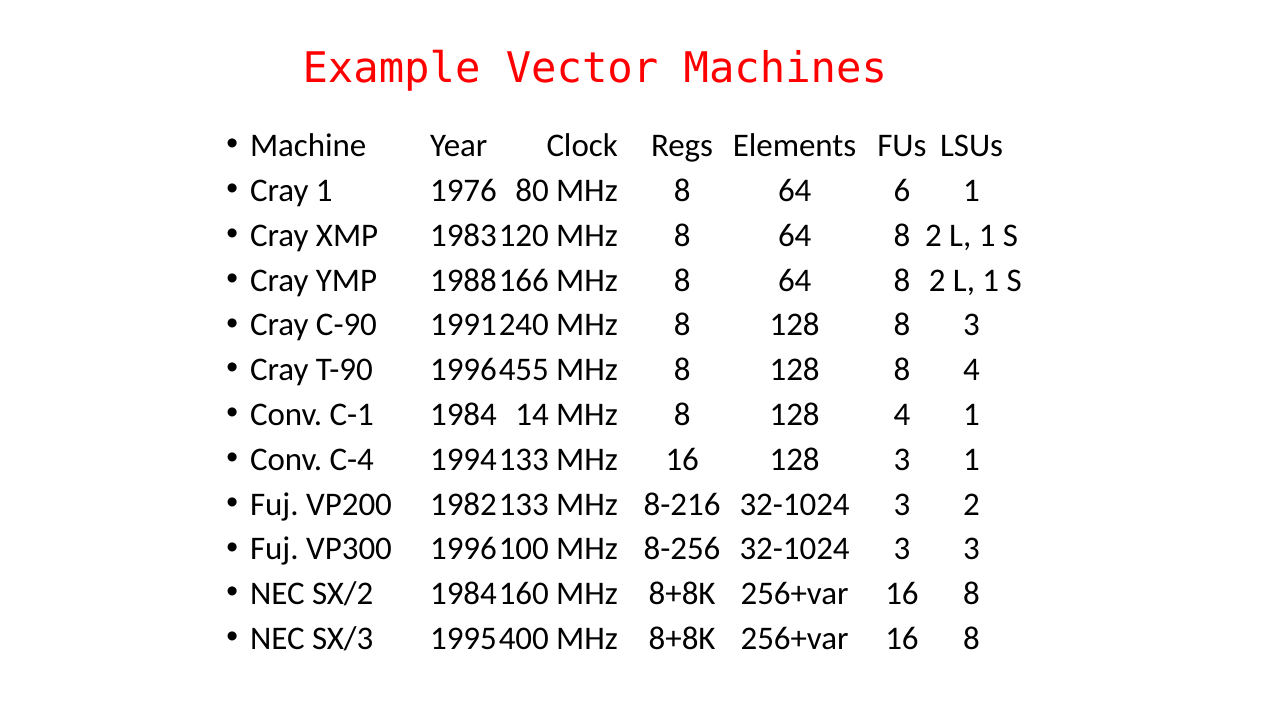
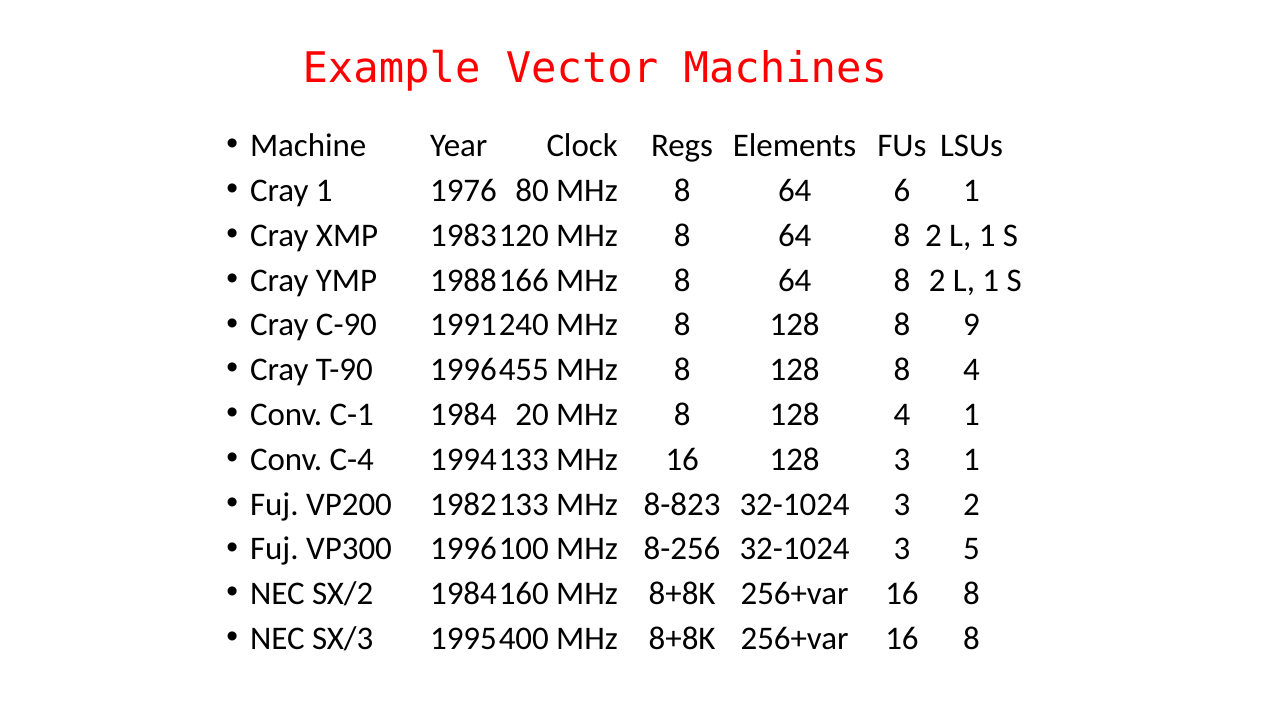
8 3: 3 -> 9
14: 14 -> 20
8-216: 8-216 -> 8-823
3 3: 3 -> 5
